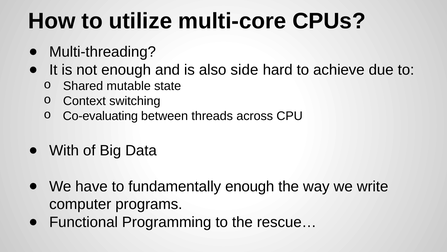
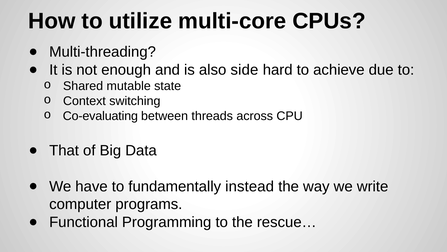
With: With -> That
fundamentally enough: enough -> instead
